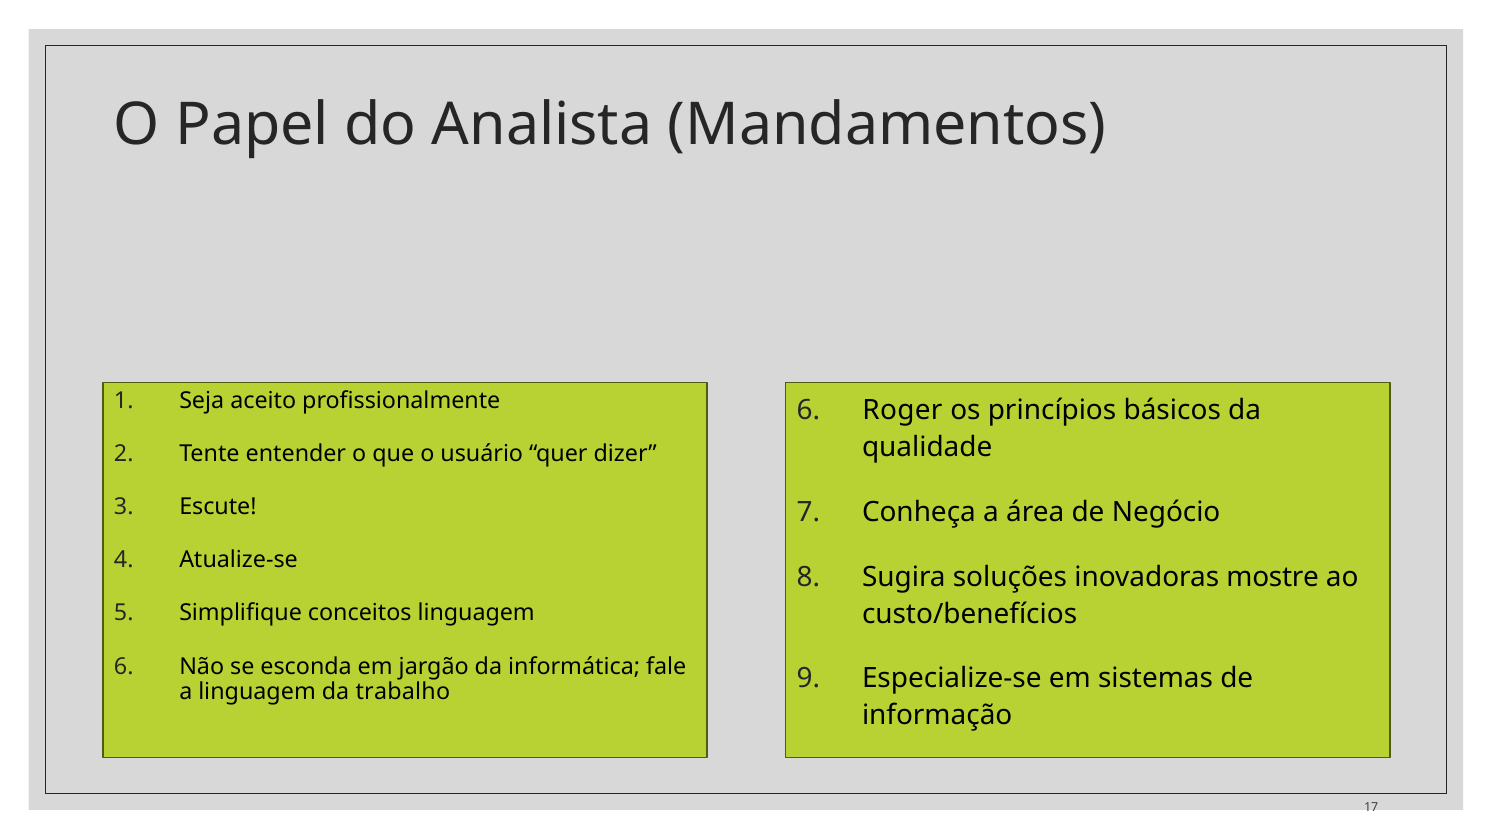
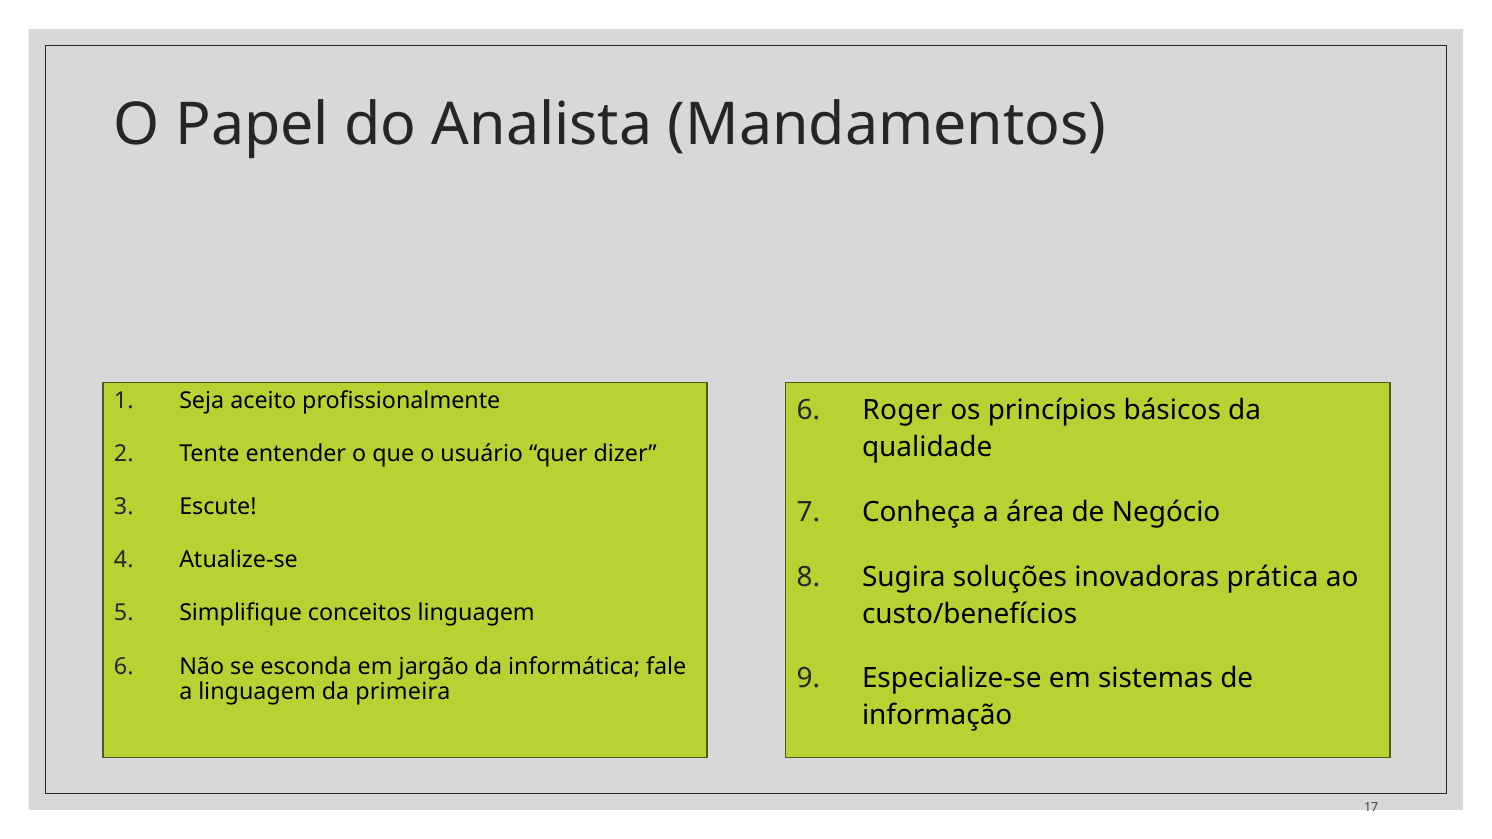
mostre: mostre -> prática
trabalho: trabalho -> primeira
